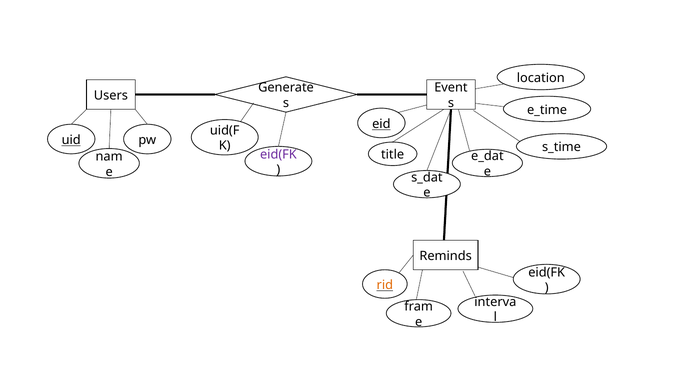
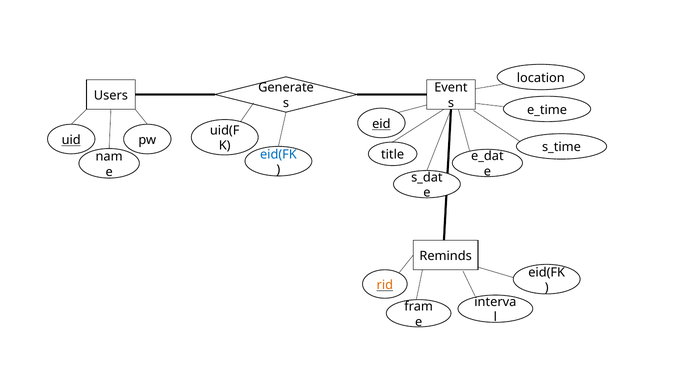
eid(FK at (278, 154) colour: purple -> blue
